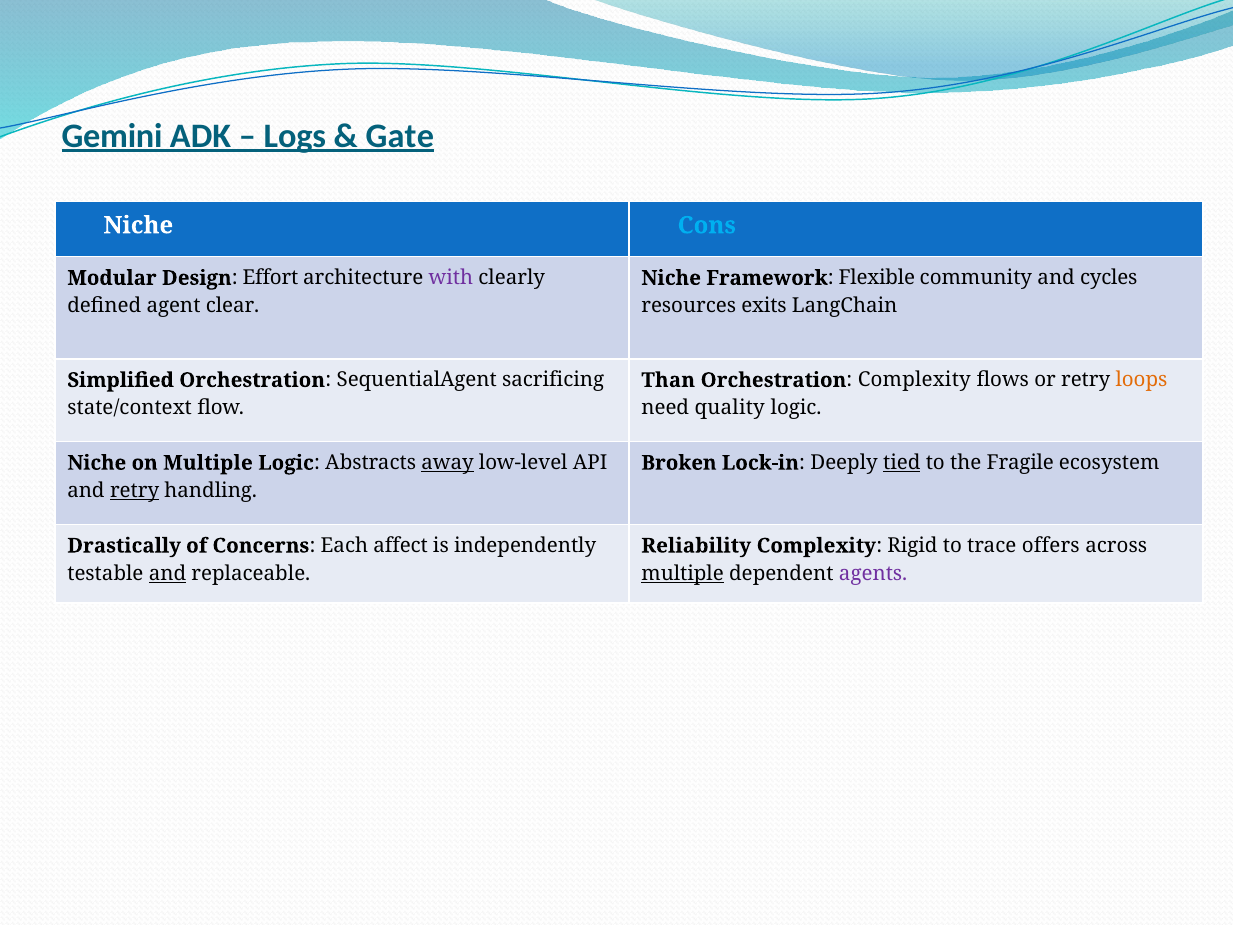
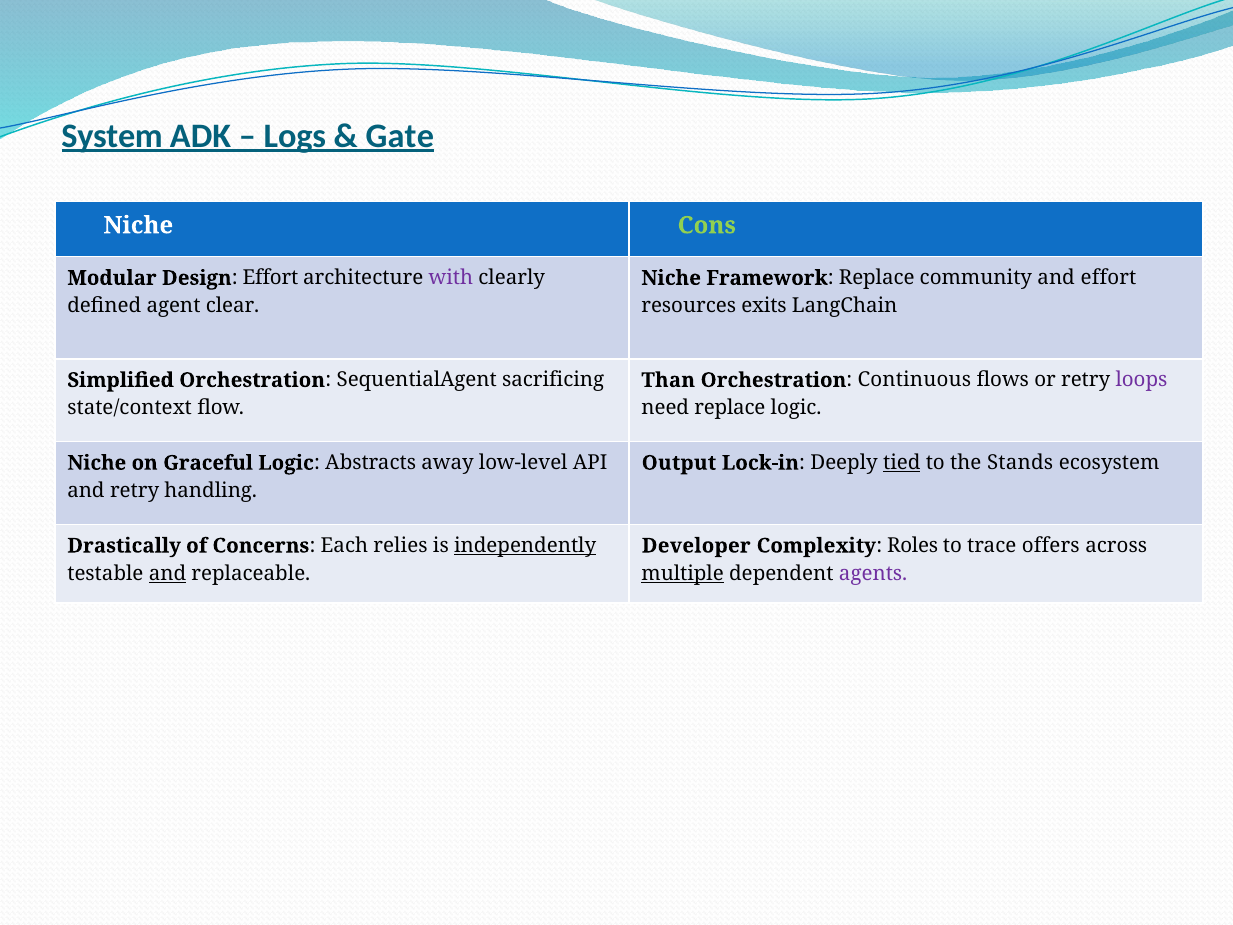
Gemini: Gemini -> System
Cons colour: light blue -> light green
Framework Flexible: Flexible -> Replace
and cycles: cycles -> effort
Orchestration Complexity: Complexity -> Continuous
loops colour: orange -> purple
need quality: quality -> replace
on Multiple: Multiple -> Graceful
away underline: present -> none
Broken: Broken -> Output
Fragile: Fragile -> Stands
retry at (135, 491) underline: present -> none
affect: affect -> relies
independently underline: none -> present
Reliability: Reliability -> Developer
Rigid: Rigid -> Roles
